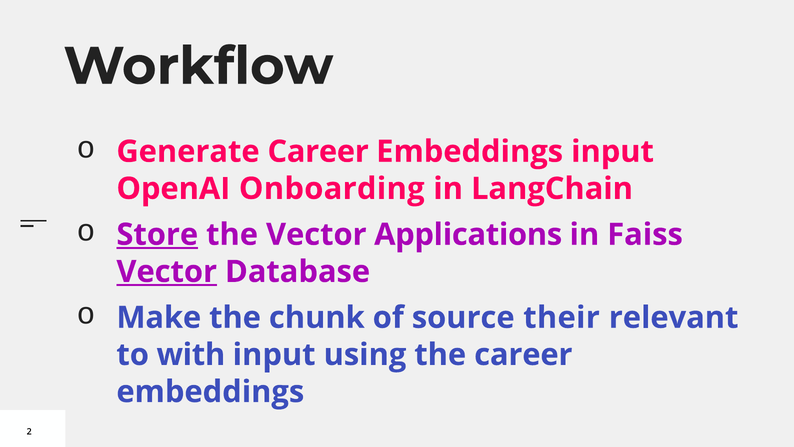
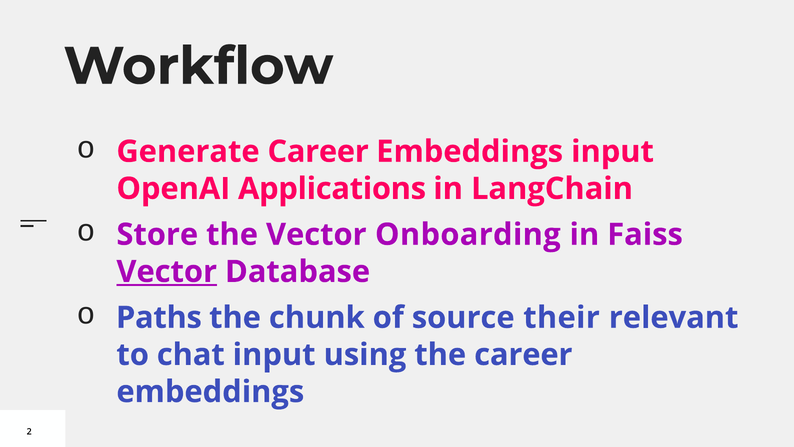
Onboarding: Onboarding -> Applications
Store underline: present -> none
Applications: Applications -> Onboarding
Make: Make -> Paths
with: with -> chat
